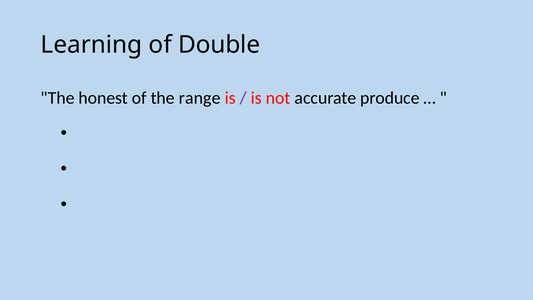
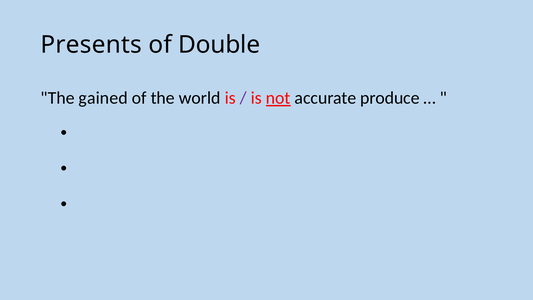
Learning: Learning -> Presents
honest: honest -> gained
range: range -> world
not underline: none -> present
